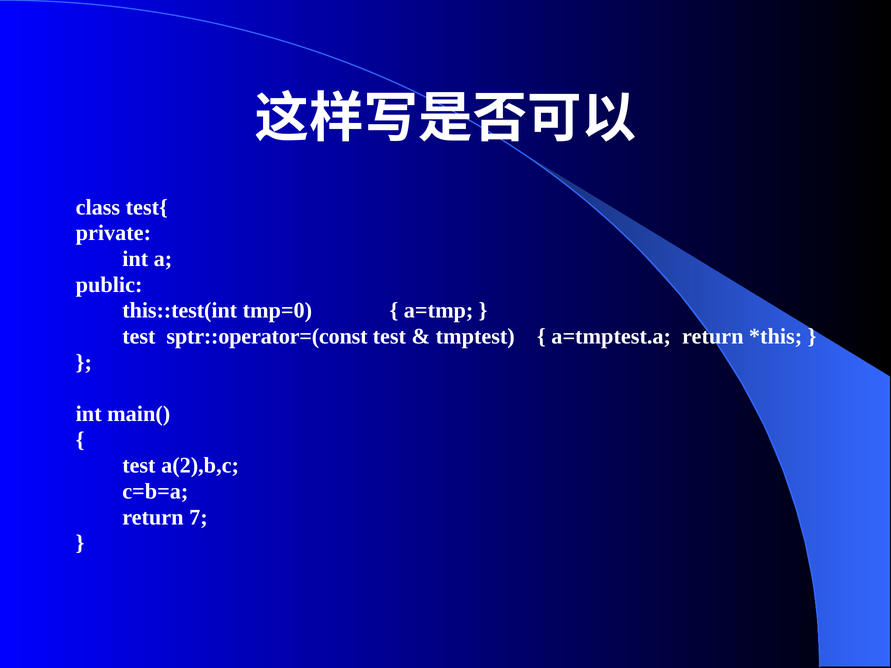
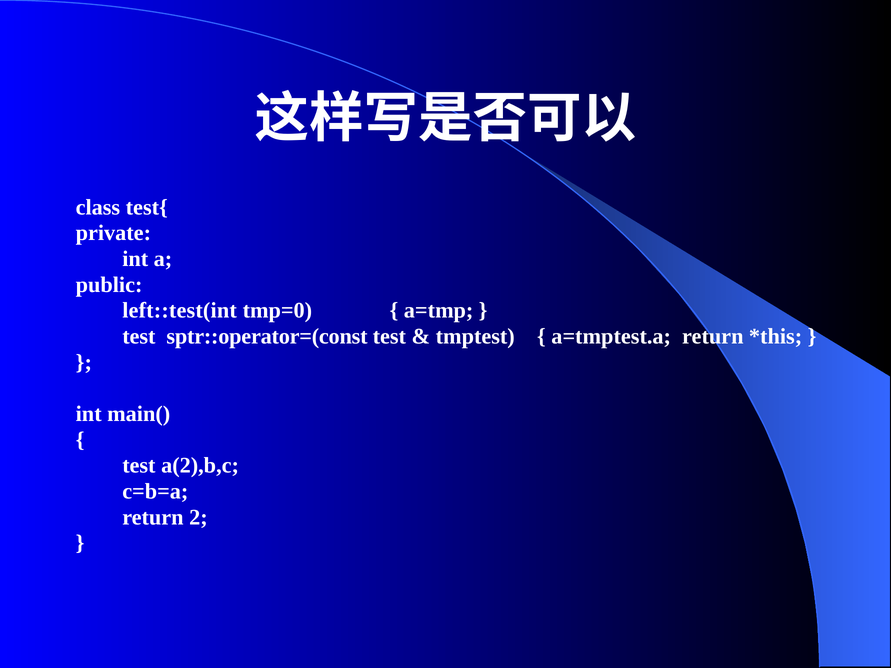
this::test(int: this::test(int -> left::test(int
7: 7 -> 2
